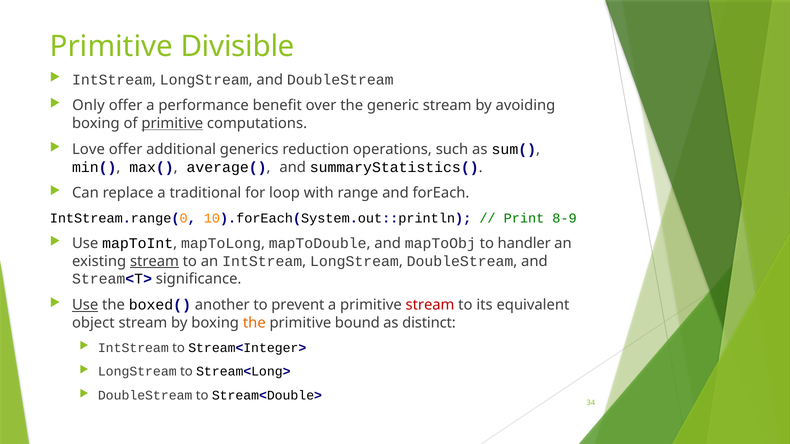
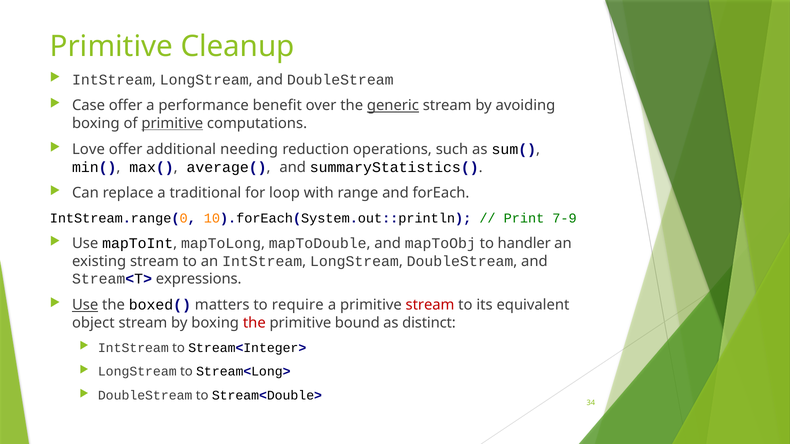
Divisible: Divisible -> Cleanup
Only: Only -> Case
generic underline: none -> present
generics: generics -> needing
8-9: 8-9 -> 7-9
stream at (154, 262) underline: present -> none
significance: significance -> expressions
another: another -> matters
prevent: prevent -> require
the at (254, 323) colour: orange -> red
